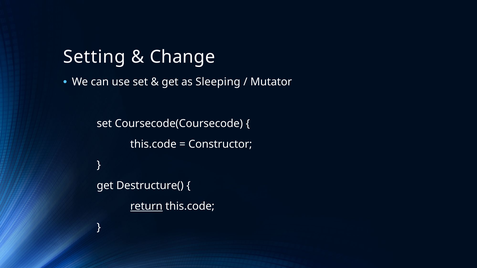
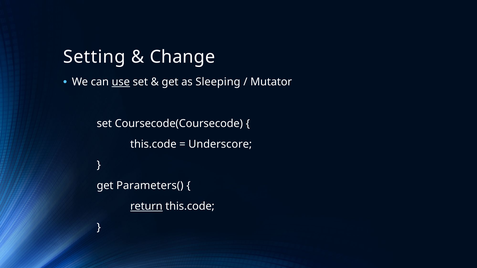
use underline: none -> present
Constructor: Constructor -> Underscore
Destructure(: Destructure( -> Parameters(
